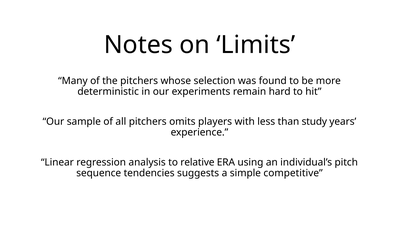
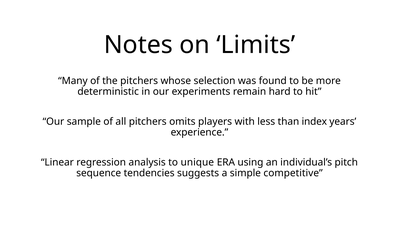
study: study -> index
relative: relative -> unique
